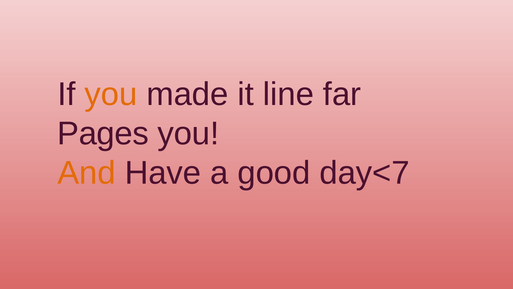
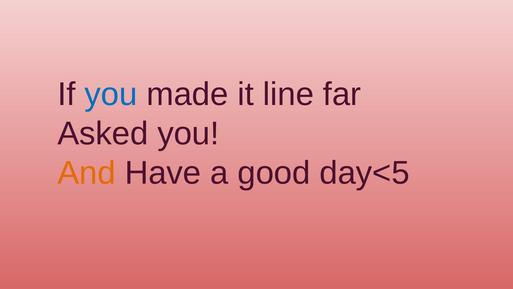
you at (111, 94) colour: orange -> blue
Pages: Pages -> Asked
day<7: day<7 -> day<5
